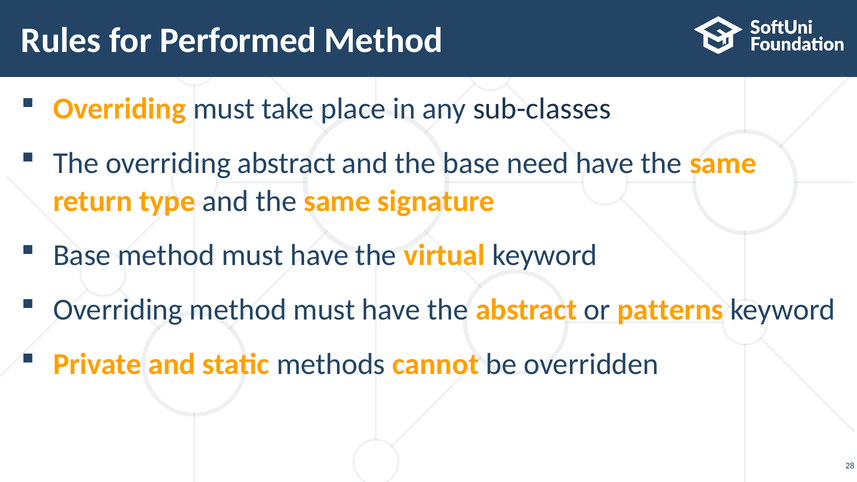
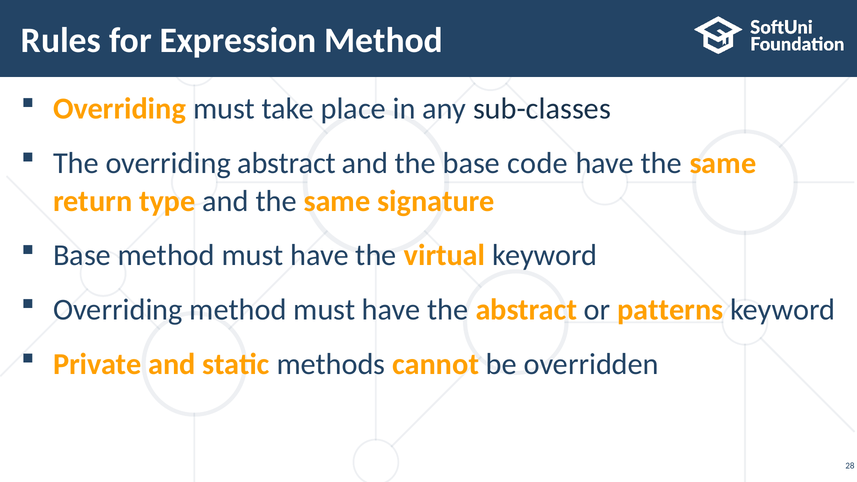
Performed: Performed -> Expression
need: need -> code
